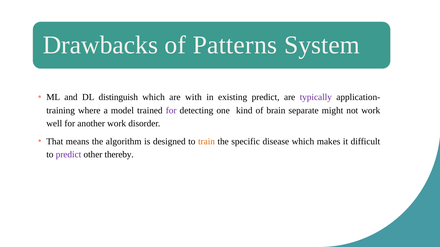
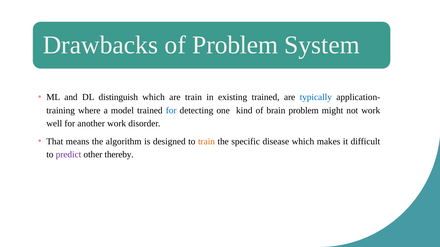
of Patterns: Patterns -> Problem
are with: with -> train
existing predict: predict -> trained
typically colour: purple -> blue
for at (171, 111) colour: purple -> blue
brain separate: separate -> problem
